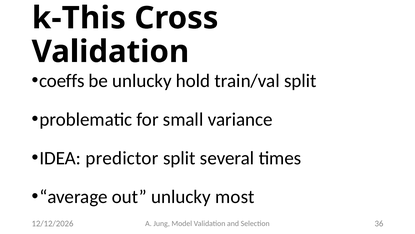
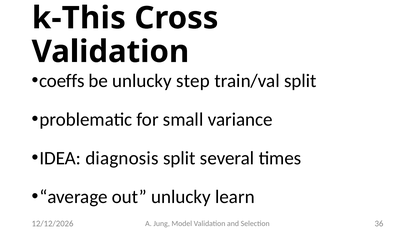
hold: hold -> step
predictor: predictor -> diagnosis
most: most -> learn
